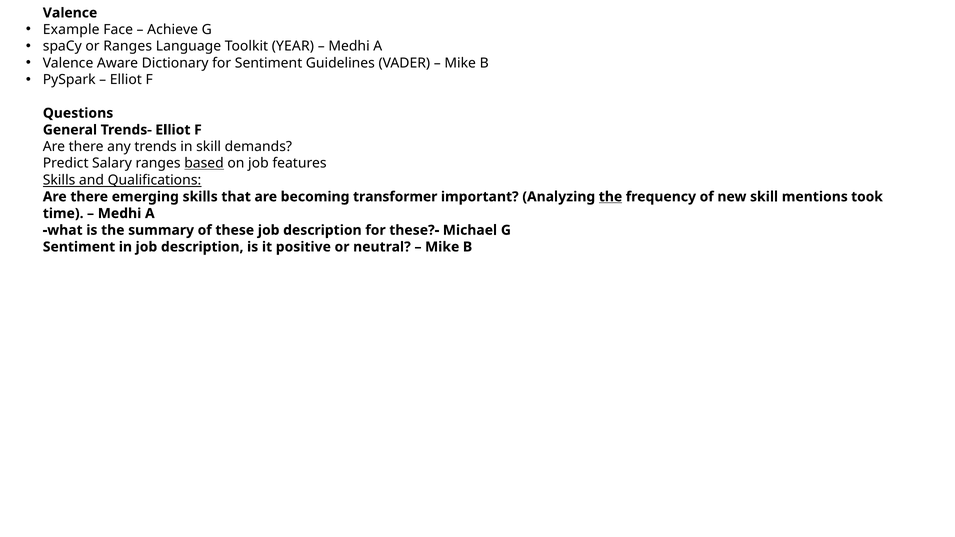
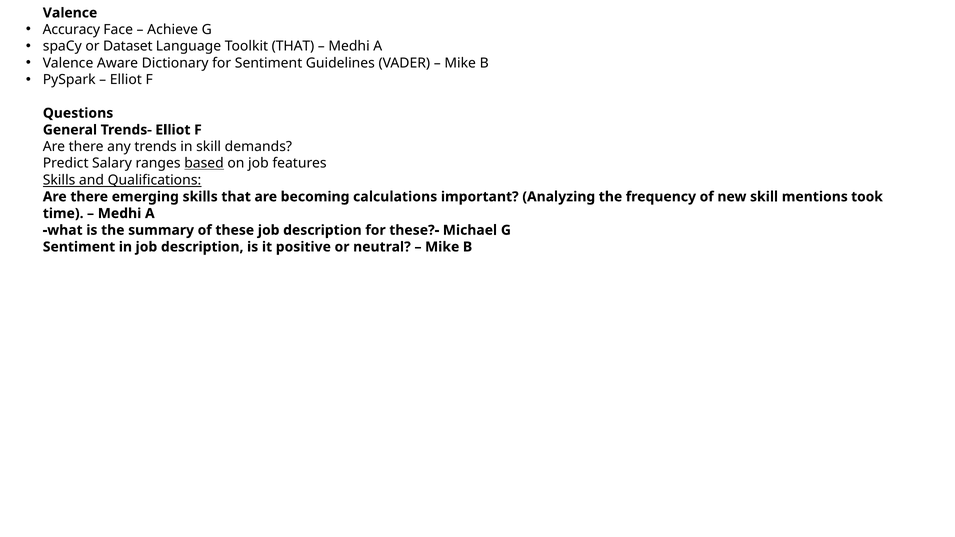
Example: Example -> Accuracy
or Ranges: Ranges -> Dataset
Toolkit YEAR: YEAR -> THAT
transformer: transformer -> calculations
the at (610, 197) underline: present -> none
